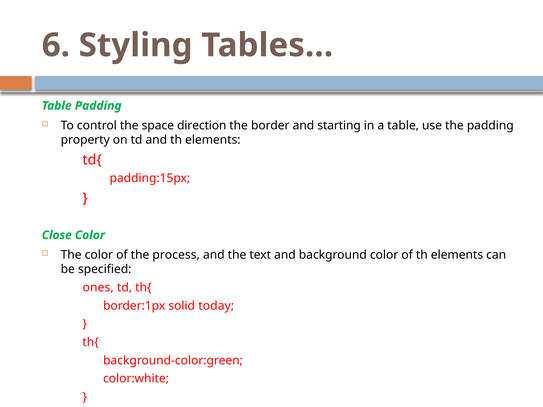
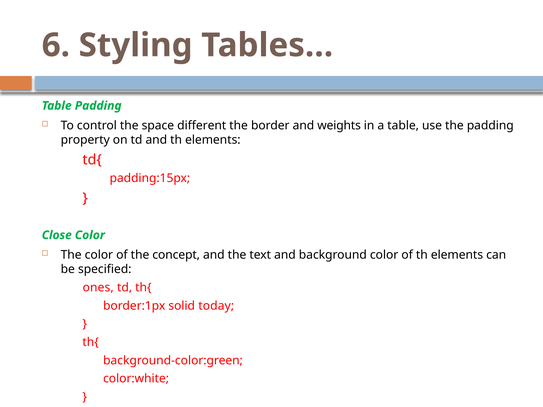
direction: direction -> different
starting: starting -> weights
process: process -> concept
